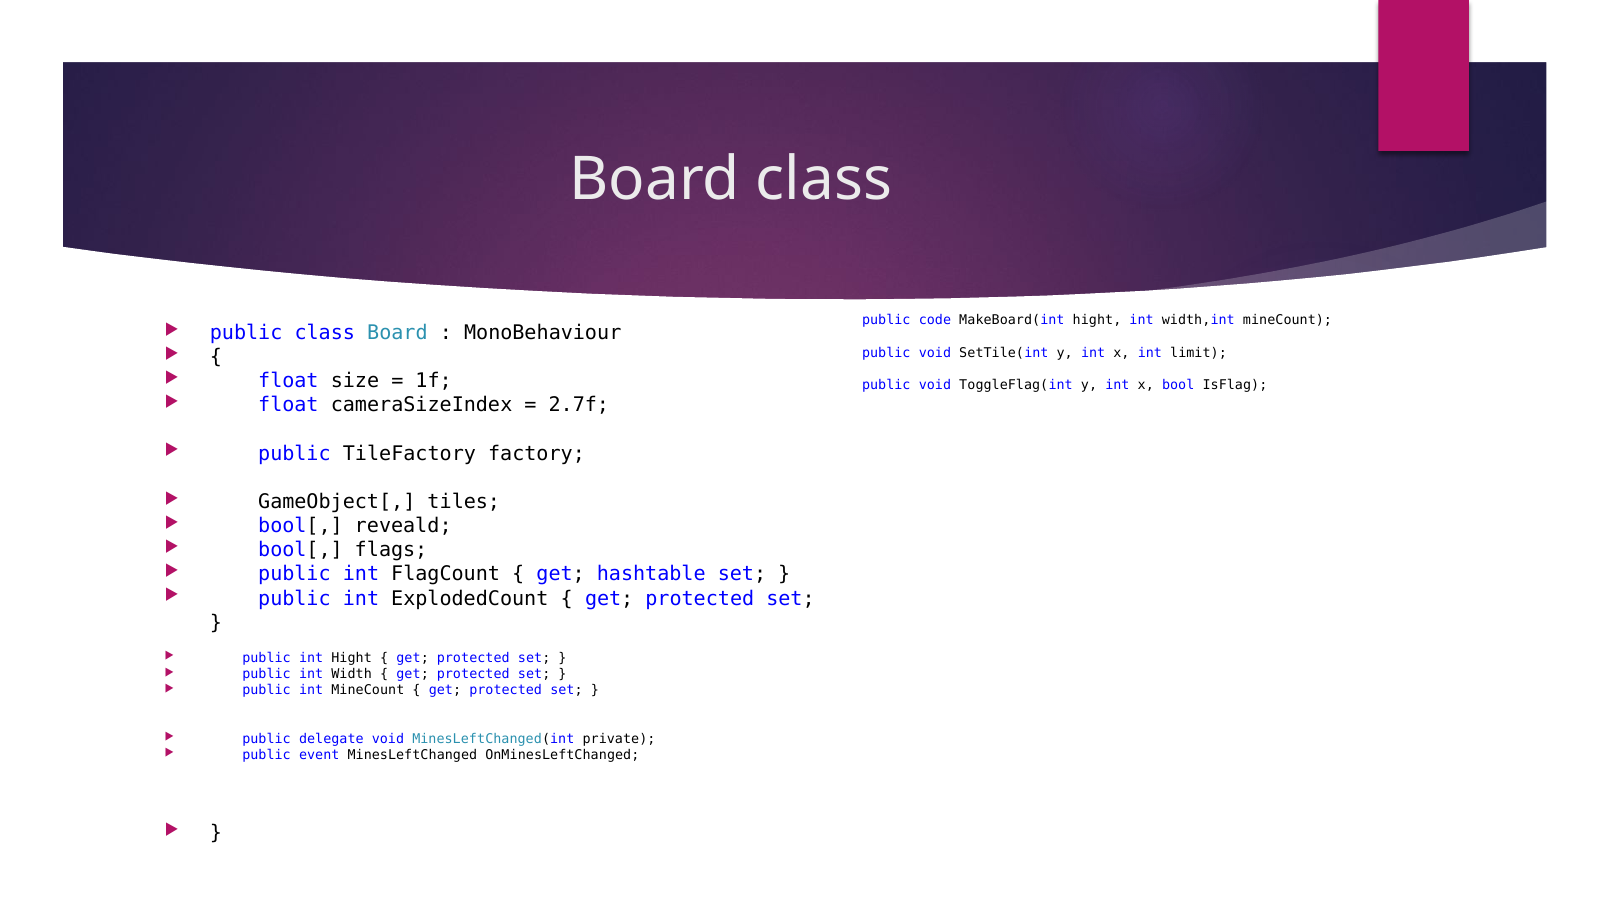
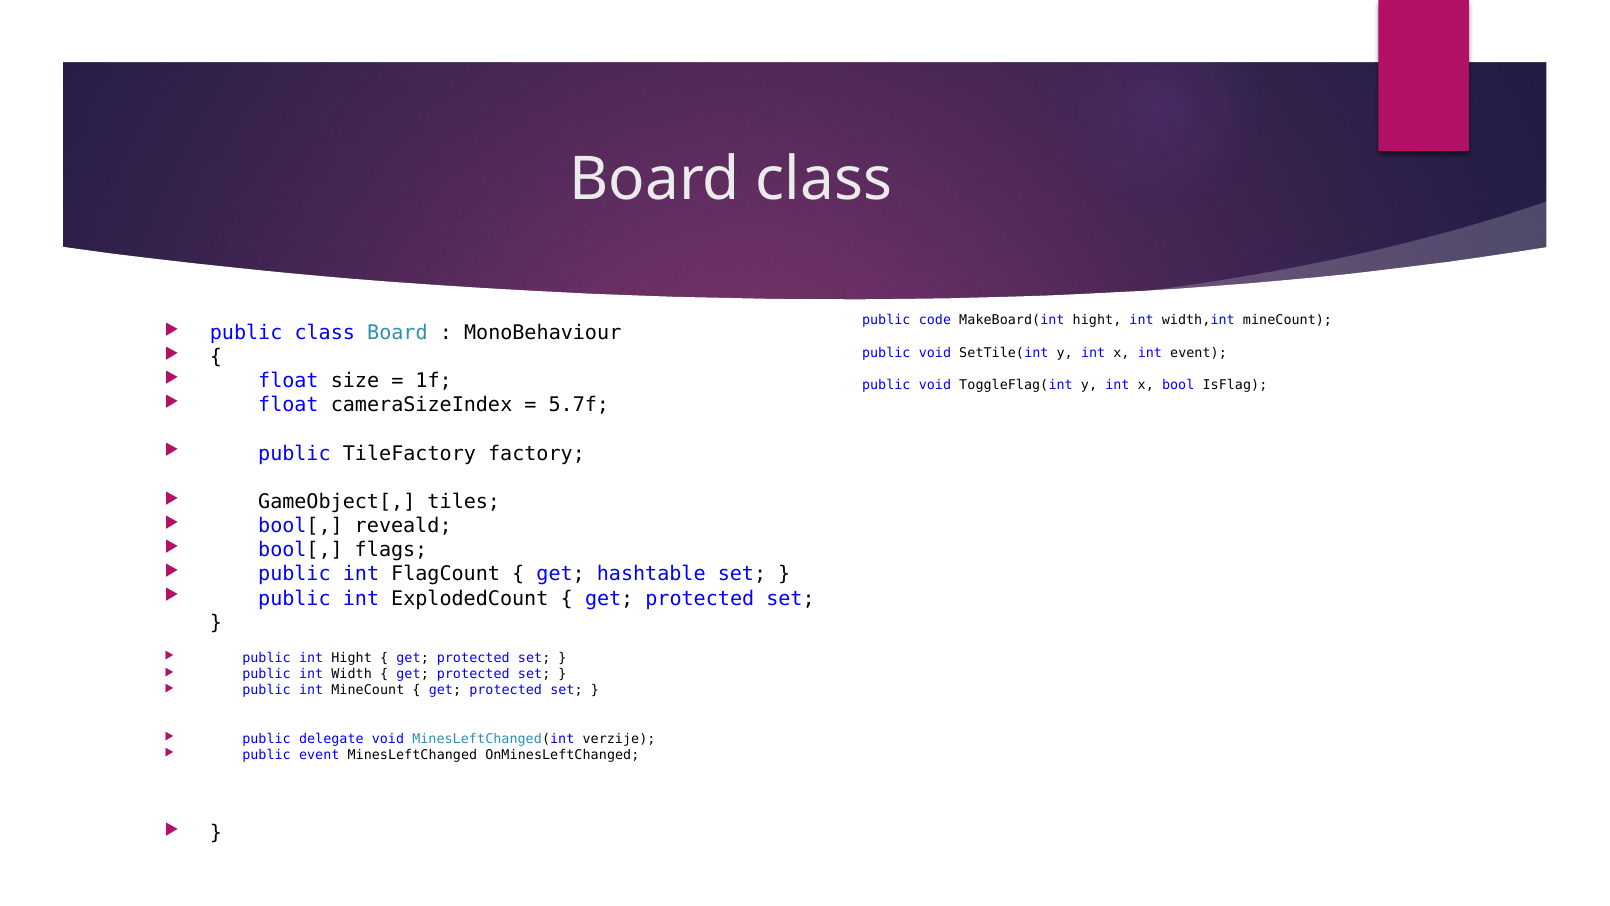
int limit: limit -> event
2.7f: 2.7f -> 5.7f
private: private -> verzije
